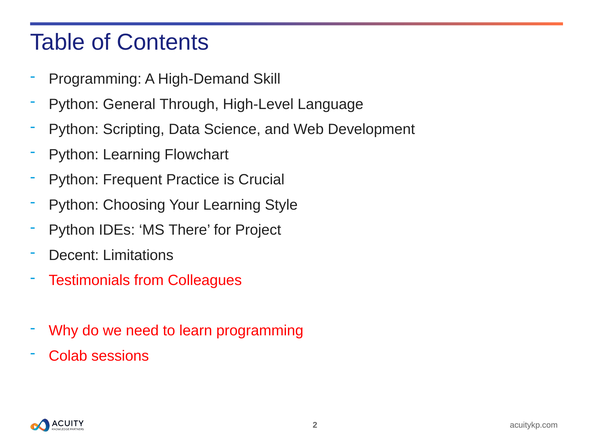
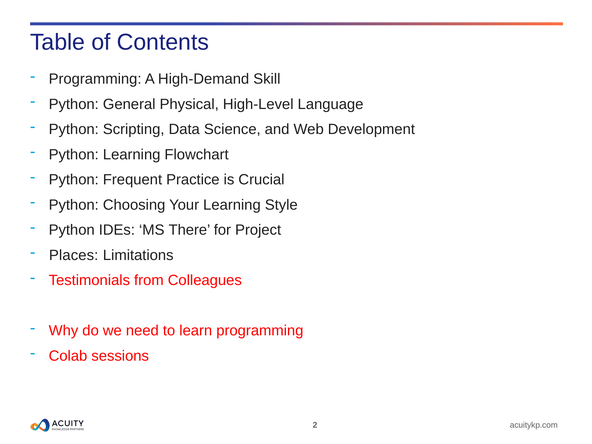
Through: Through -> Physical
Decent: Decent -> Places
